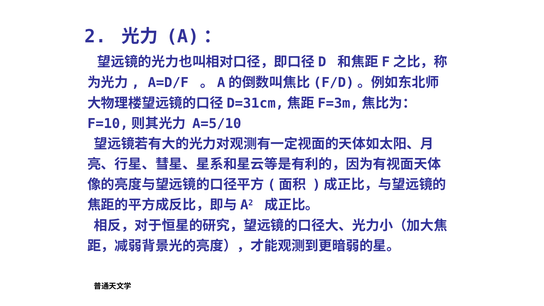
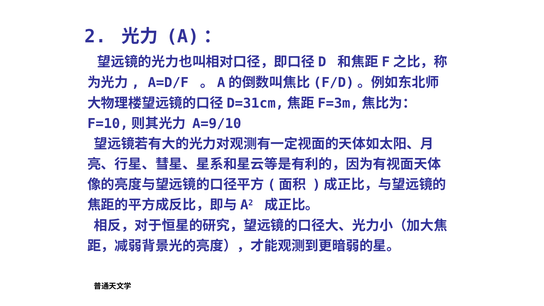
A=5/10: A=5/10 -> A=9/10
